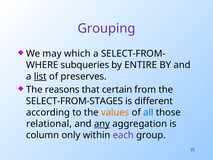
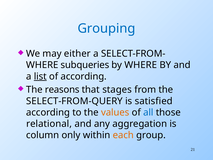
Grouping colour: purple -> blue
which: which -> either
by ENTIRE: ENTIRE -> WHERE
of preserves: preserves -> according
certain: certain -> stages
SELECT-FROM-STAGES: SELECT-FROM-STAGES -> SELECT-FROM-QUERY
different: different -> satisfied
any underline: present -> none
each colour: purple -> orange
